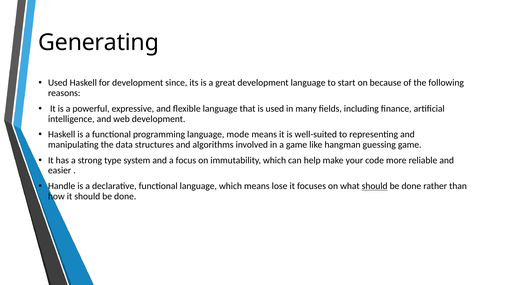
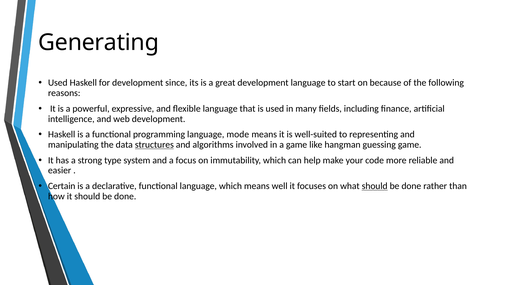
structures underline: none -> present
Handle: Handle -> Certain
lose: lose -> well
